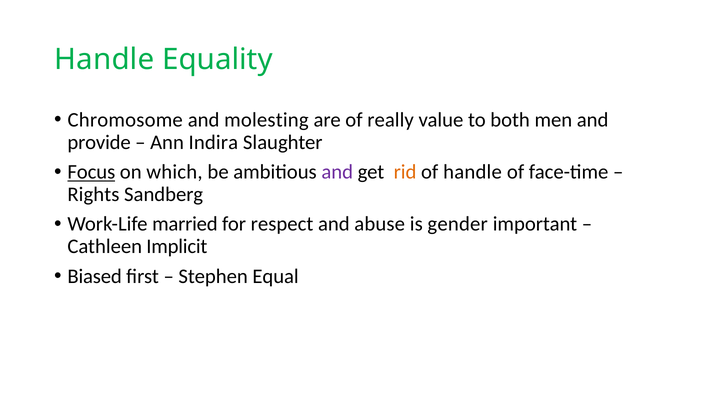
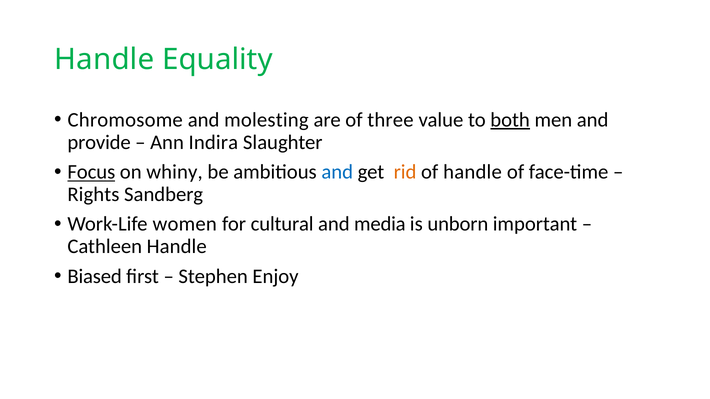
really: really -> three
both underline: none -> present
which: which -> whiny
and at (337, 172) colour: purple -> blue
married: married -> women
respect: respect -> cultural
abuse: abuse -> media
gender: gender -> unborn
Cathleen Implicit: Implicit -> Handle
Equal: Equal -> Enjoy
